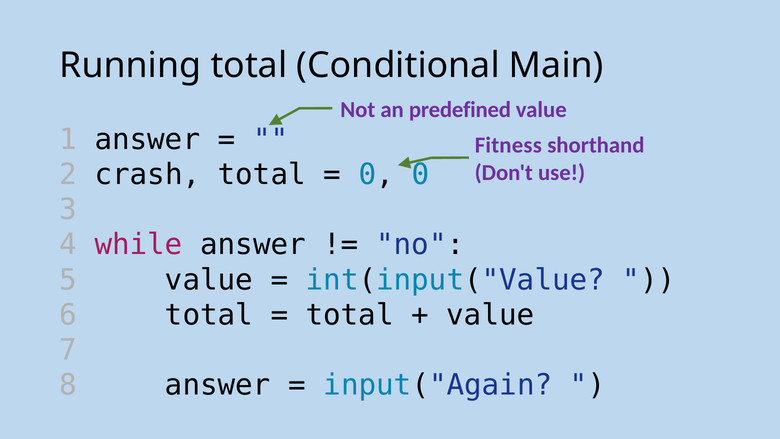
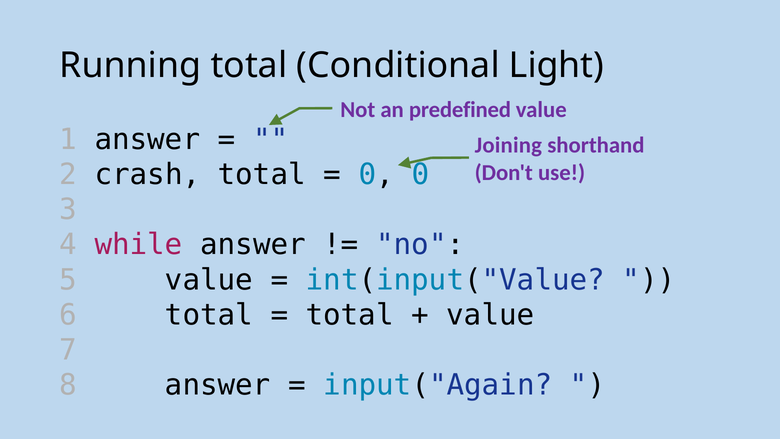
Main: Main -> Light
Fitness: Fitness -> Joining
